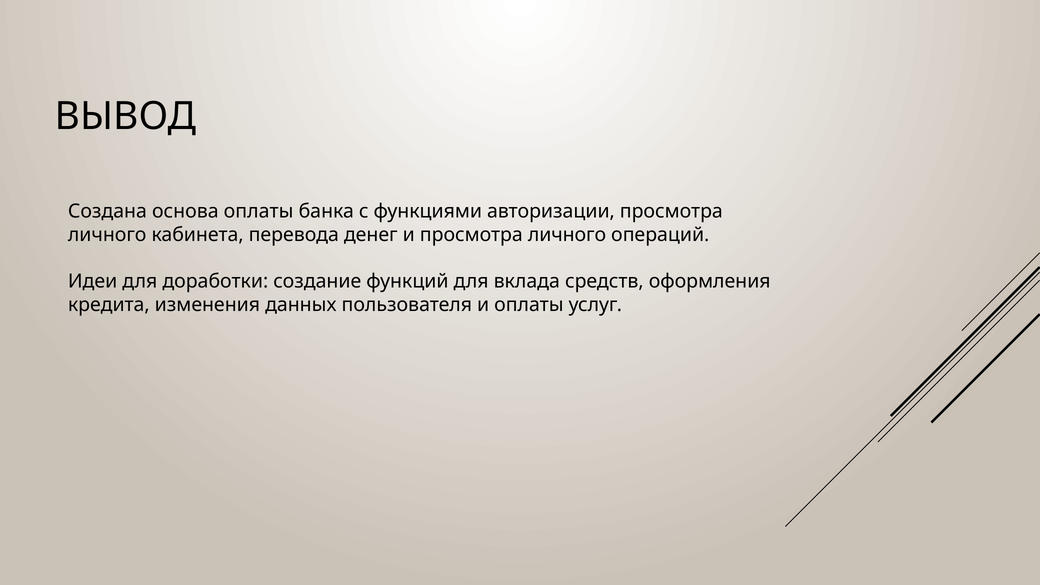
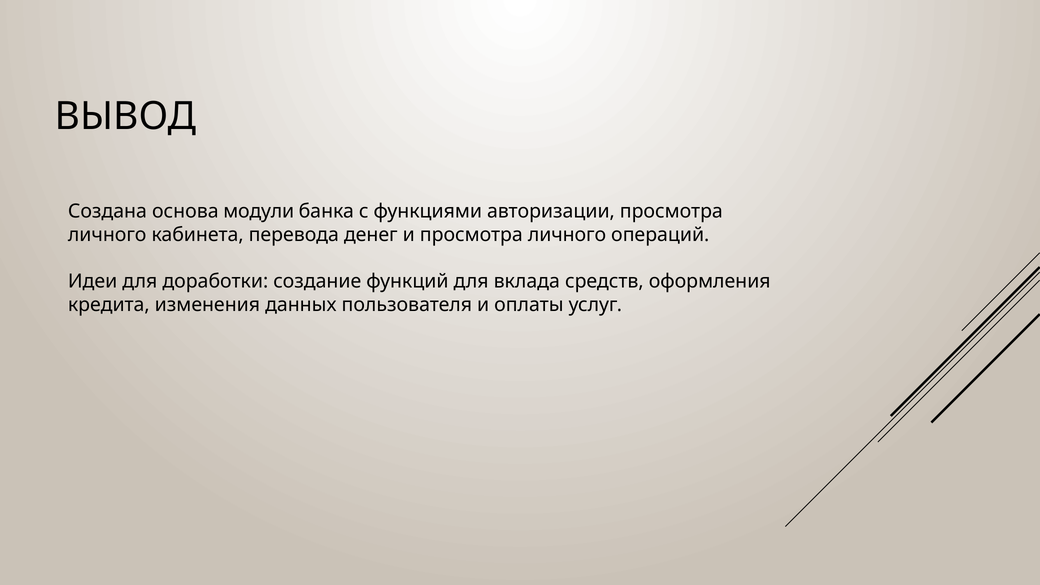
основа оплаты: оплаты -> модули
